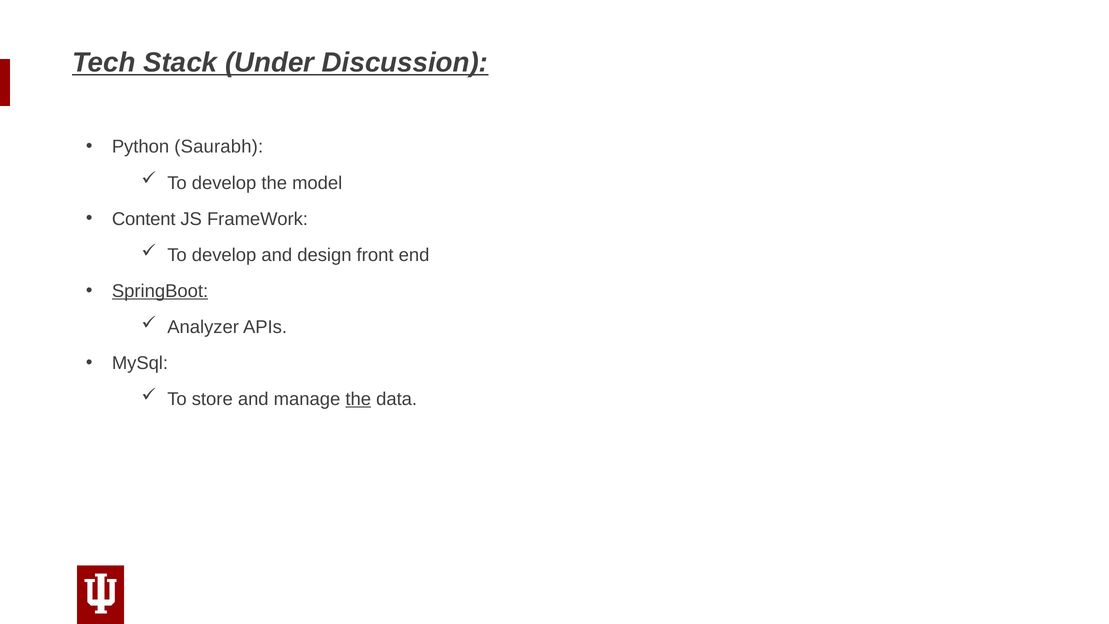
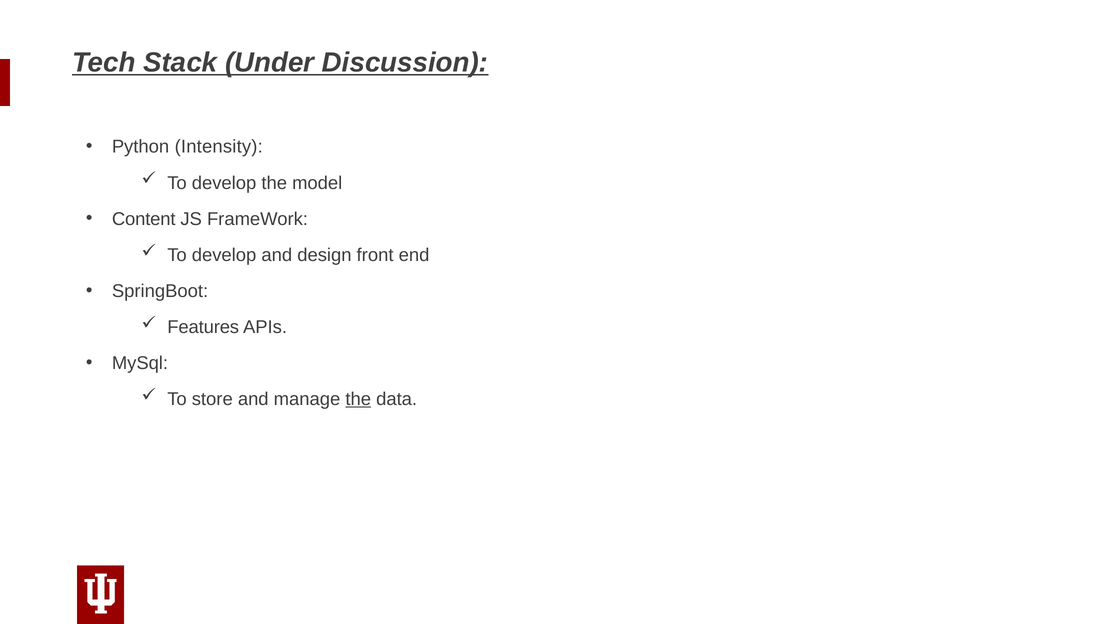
Saurabh: Saurabh -> Intensity
SpringBoot underline: present -> none
Analyzer: Analyzer -> Features
